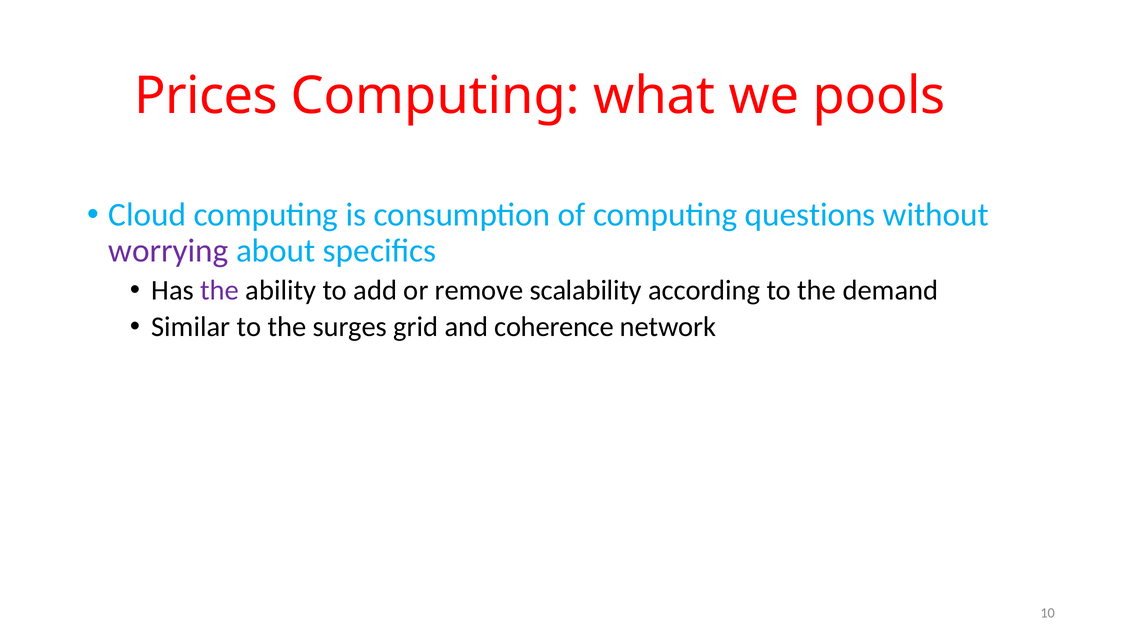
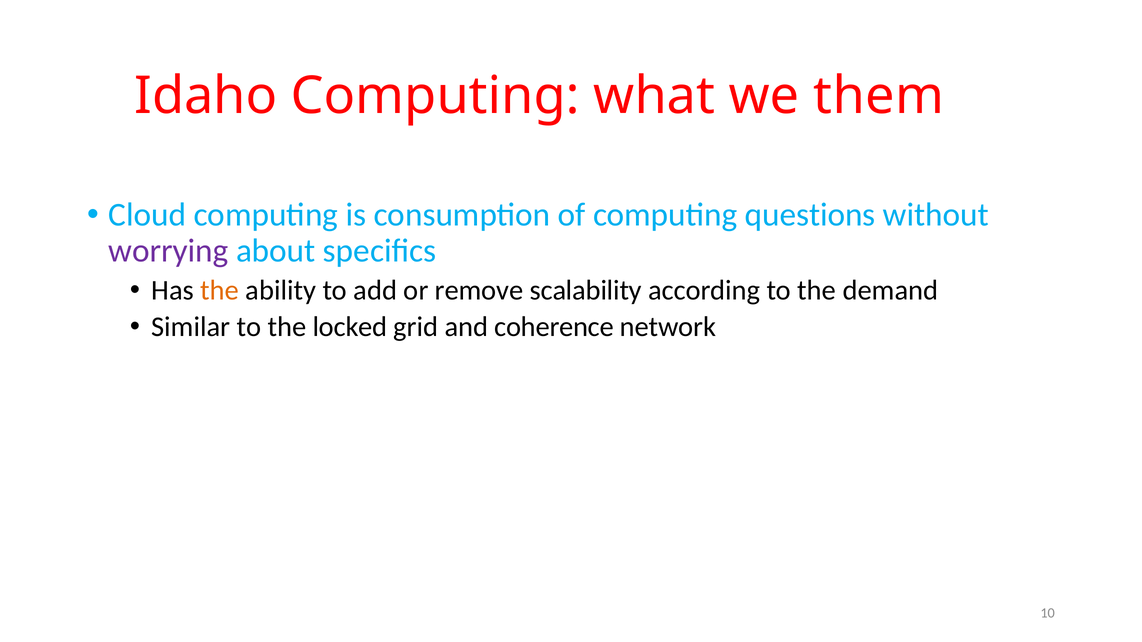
Prices: Prices -> Idaho
pools: pools -> them
the at (220, 290) colour: purple -> orange
surges: surges -> locked
